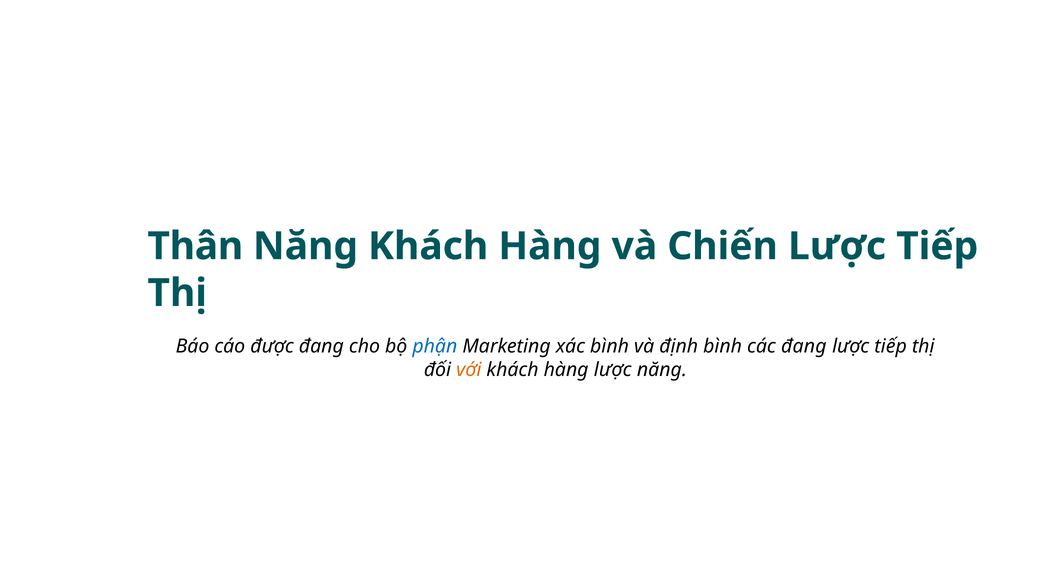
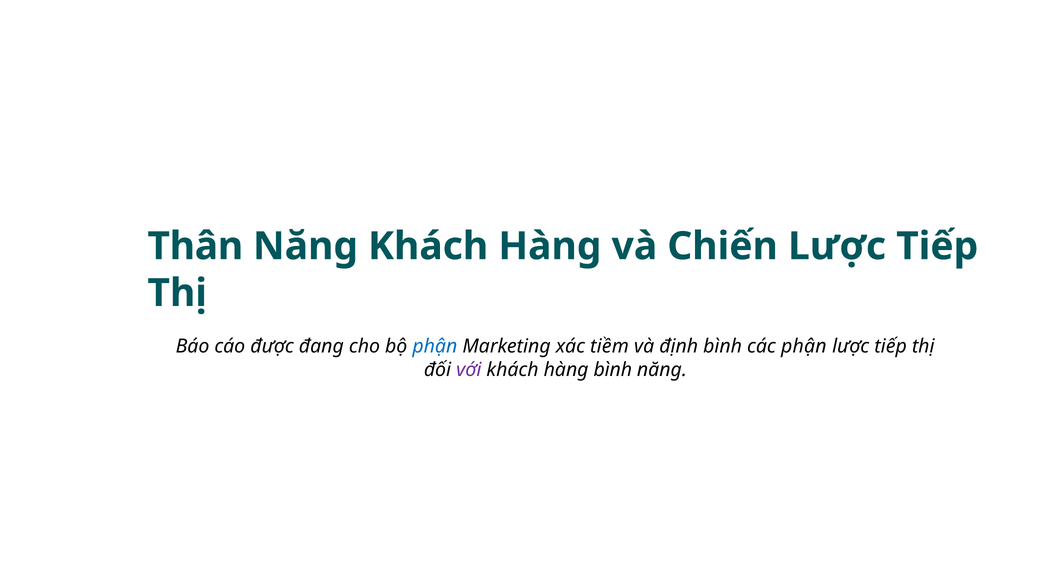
xác bình: bình -> tiềm
các đang: đang -> phận
với colour: orange -> purple
hàng lược: lược -> bình
